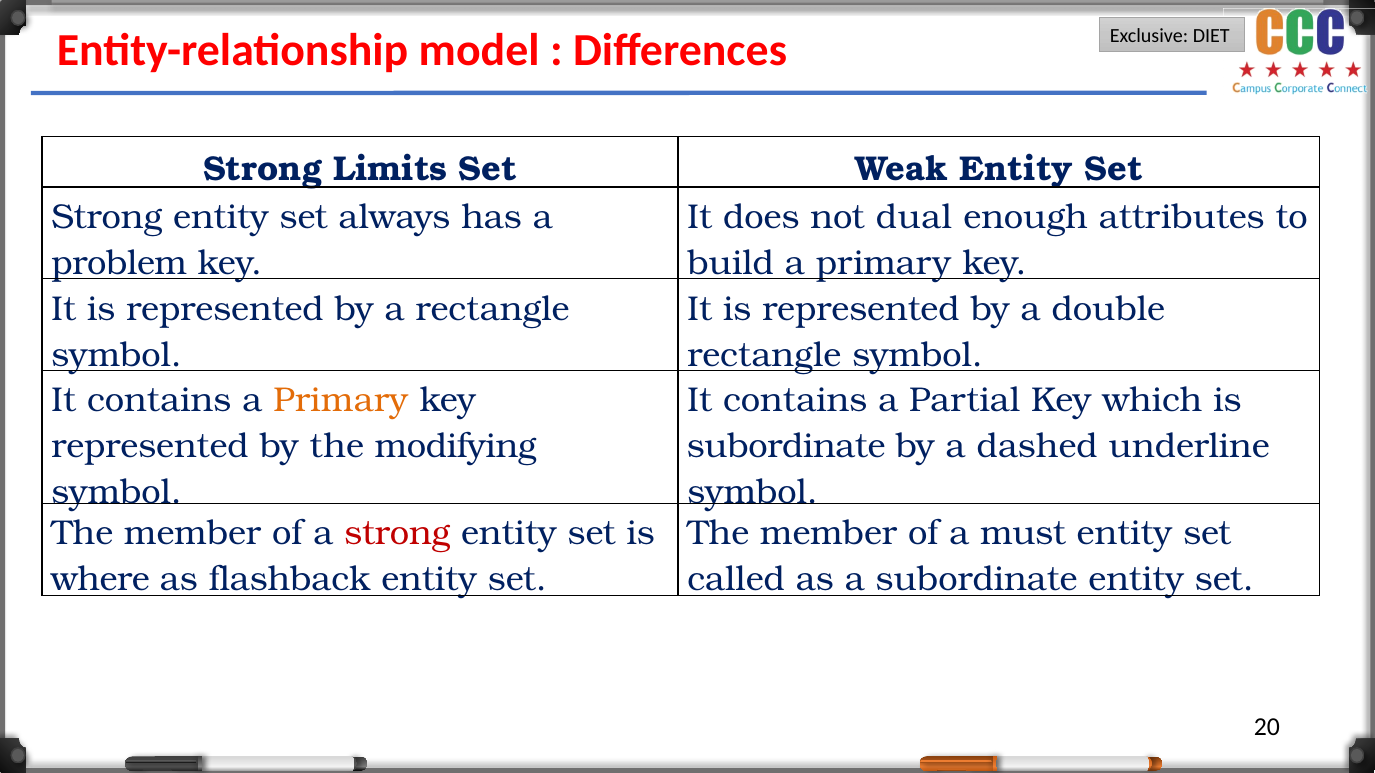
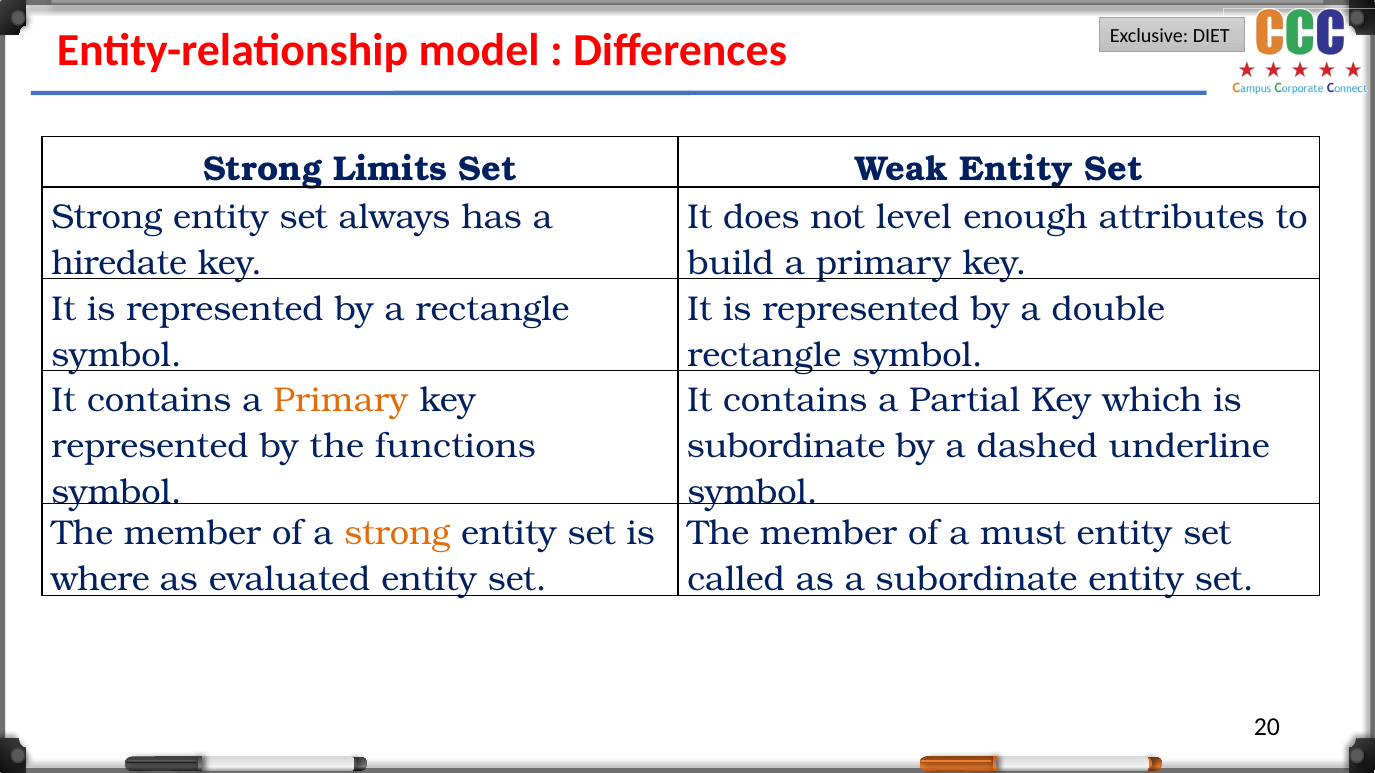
dual: dual -> level
problem: problem -> hiredate
modifying: modifying -> functions
strong at (397, 534) colour: red -> orange
flashback: flashback -> evaluated
